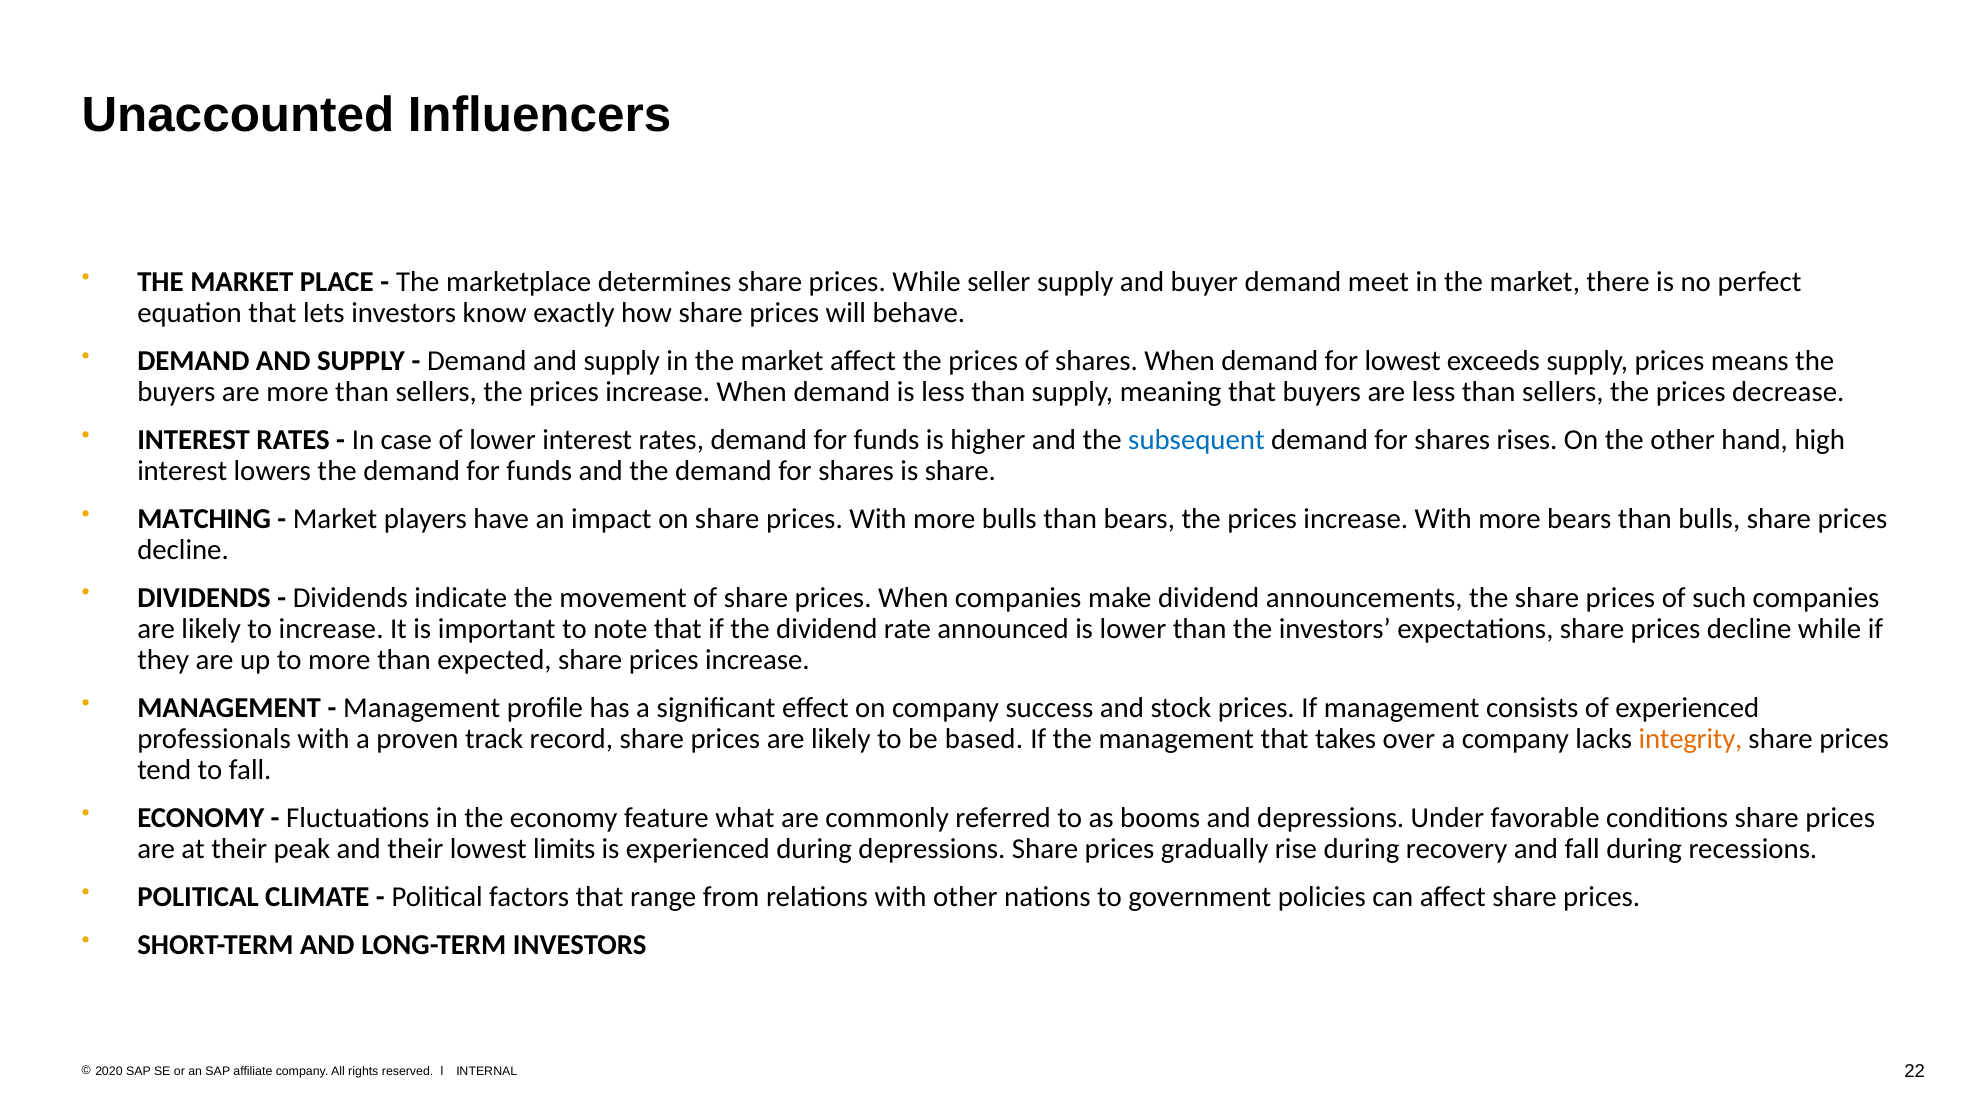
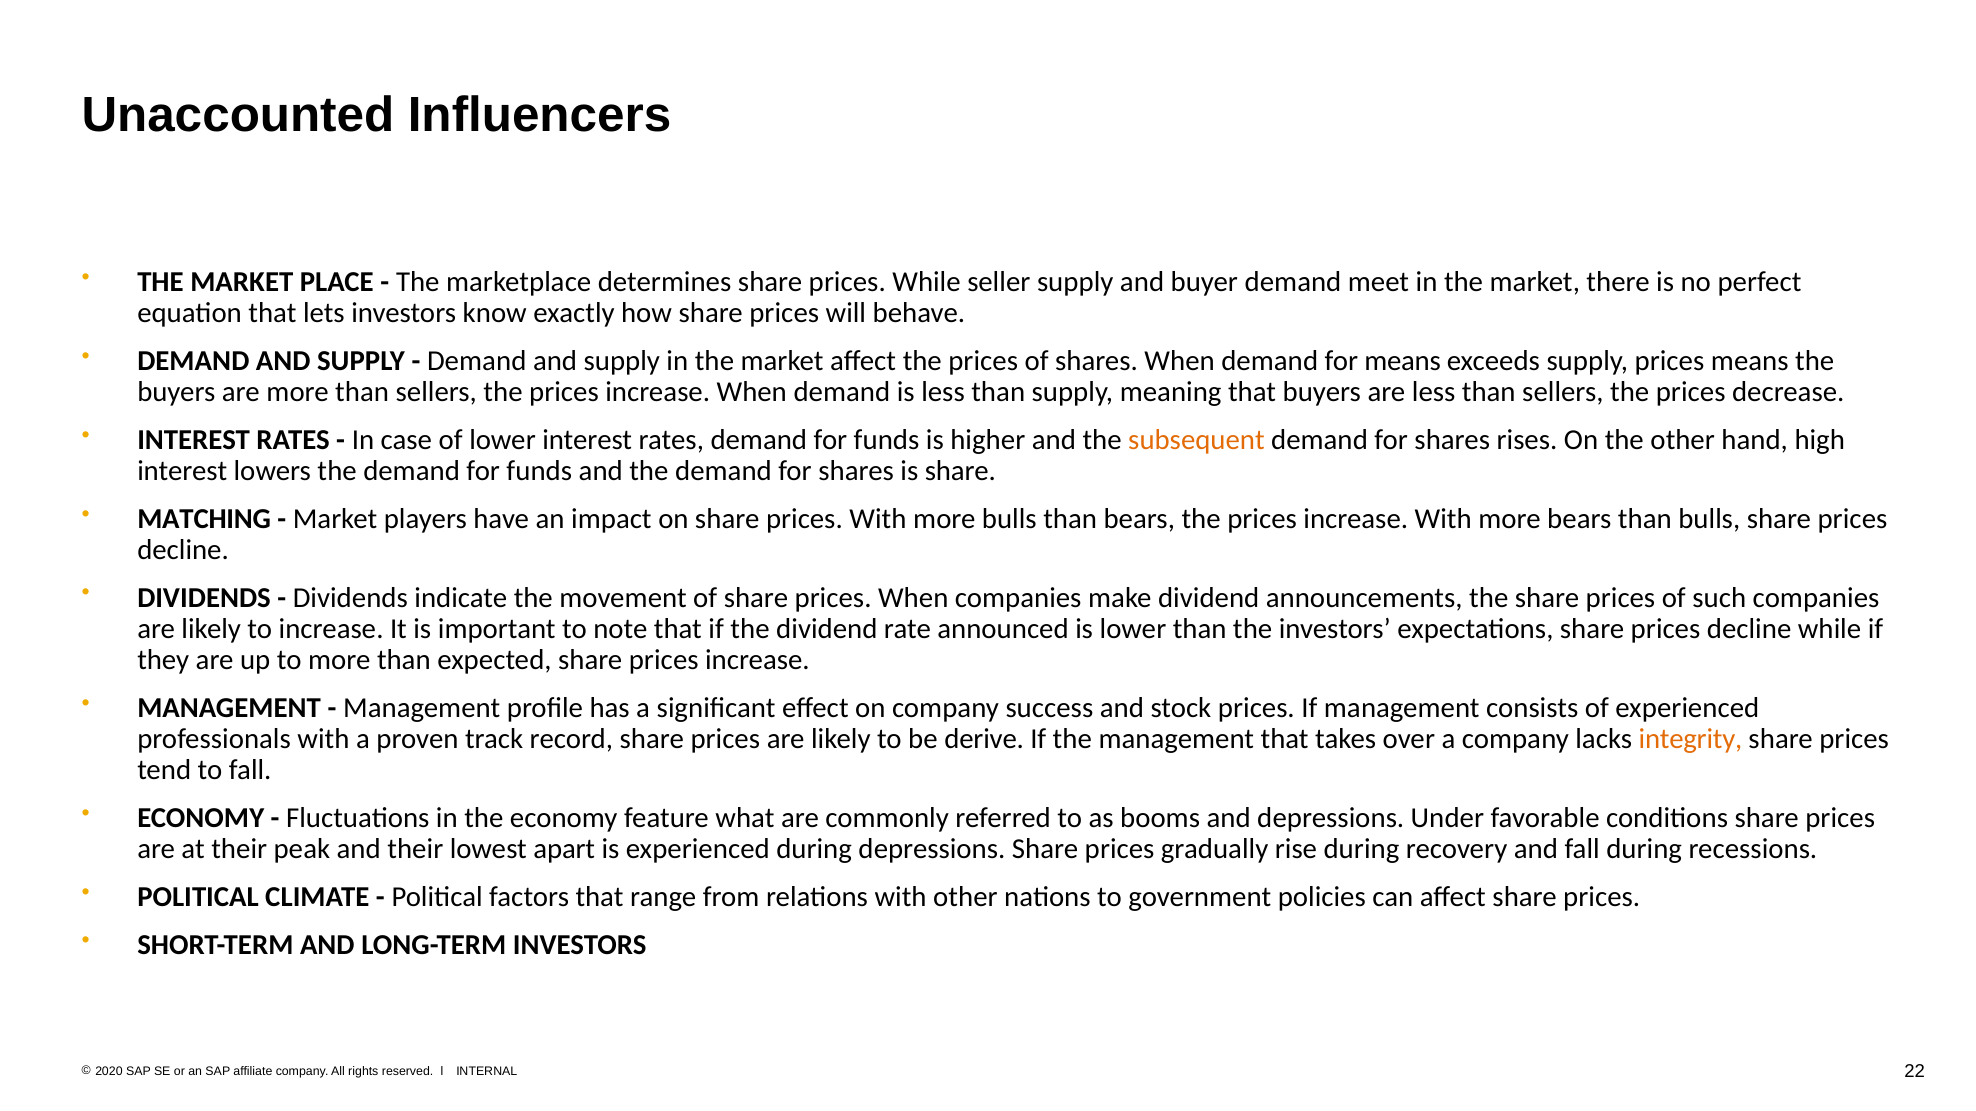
for lowest: lowest -> means
subsequent colour: blue -> orange
based: based -> derive
limits: limits -> apart
